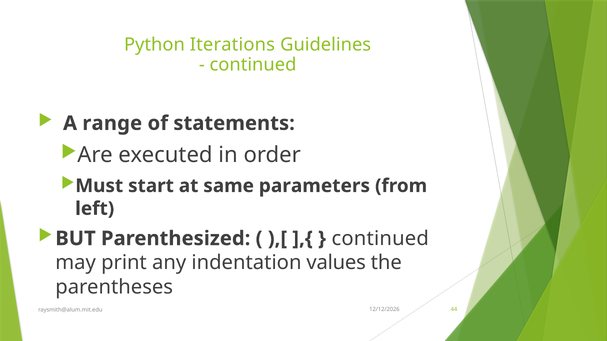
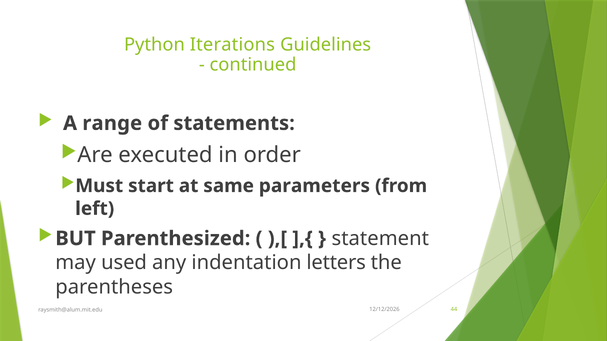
continued at (380, 239): continued -> statement
print: print -> used
values: values -> letters
